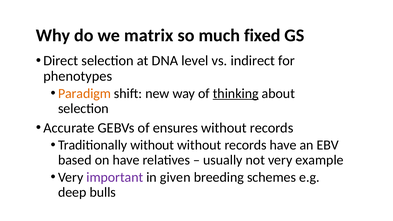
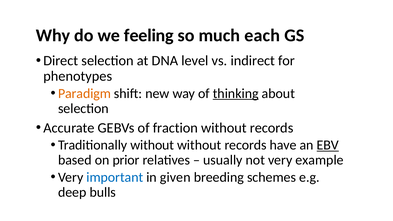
matrix: matrix -> feeling
fixed: fixed -> each
ensures: ensures -> fraction
EBV underline: none -> present
on have: have -> prior
important colour: purple -> blue
